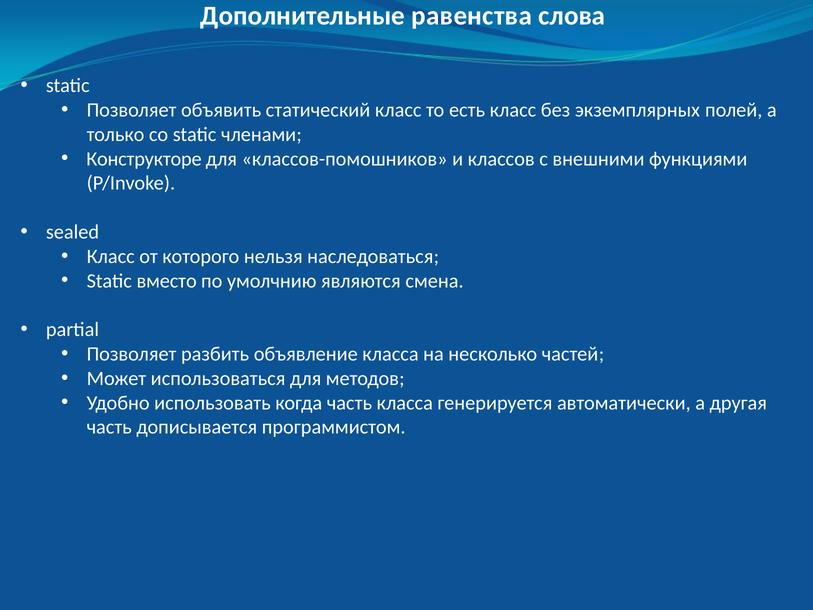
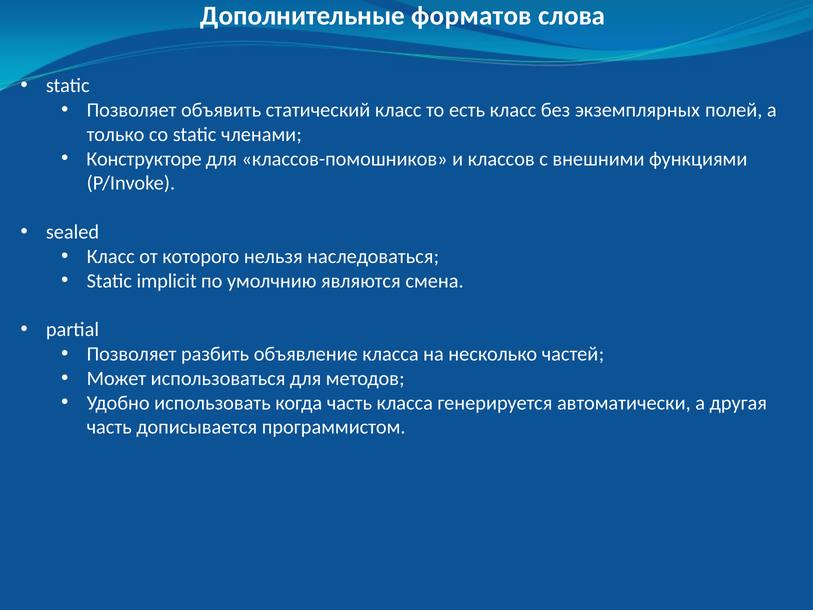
равенства: равенства -> форматов
вместо: вместо -> implicit
